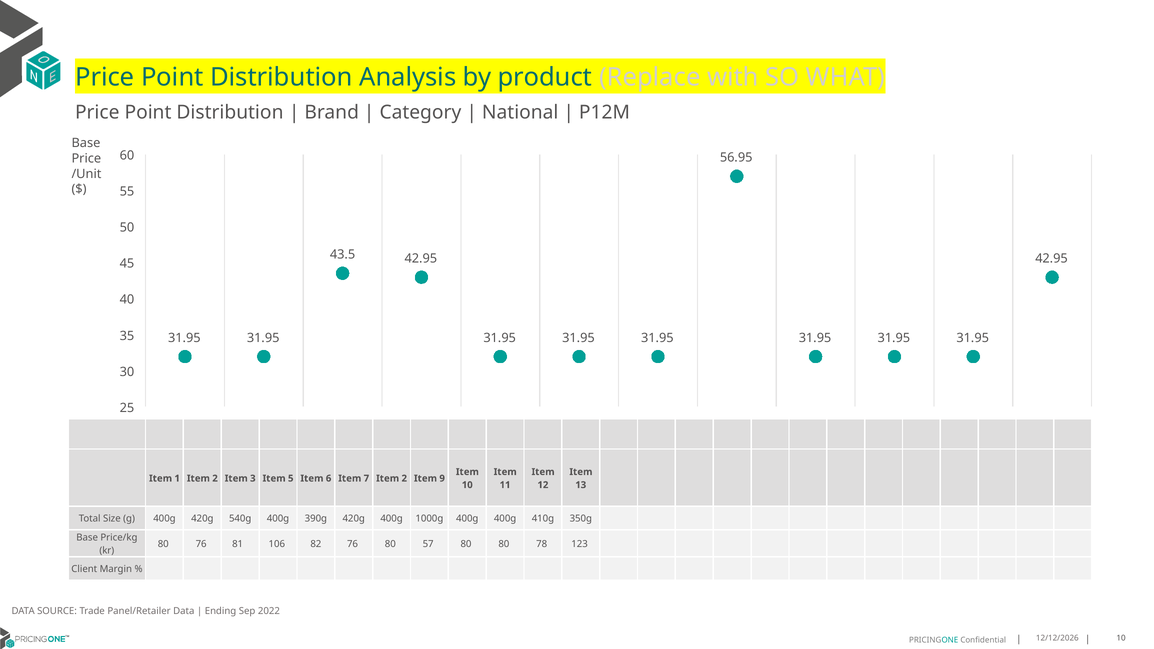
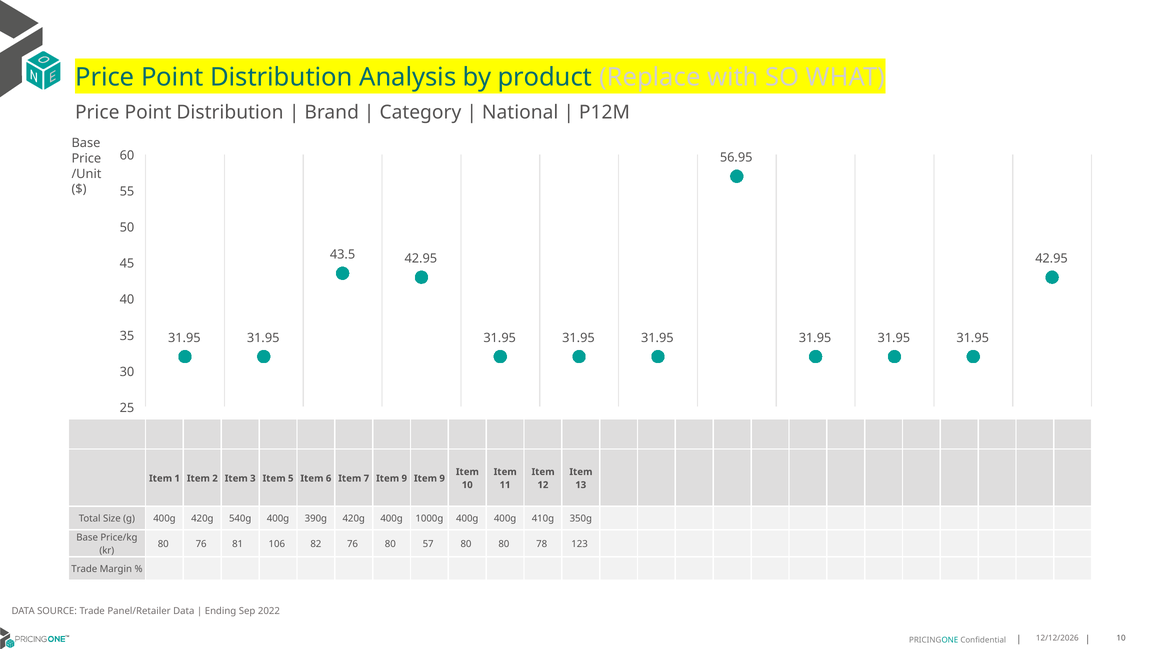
7 Item 2: 2 -> 9
Client at (84, 569): Client -> Trade
